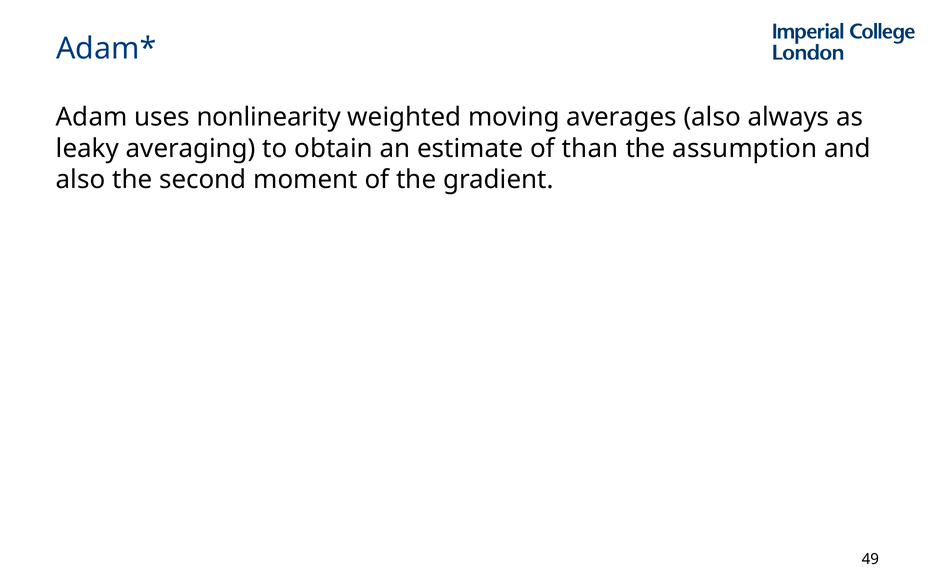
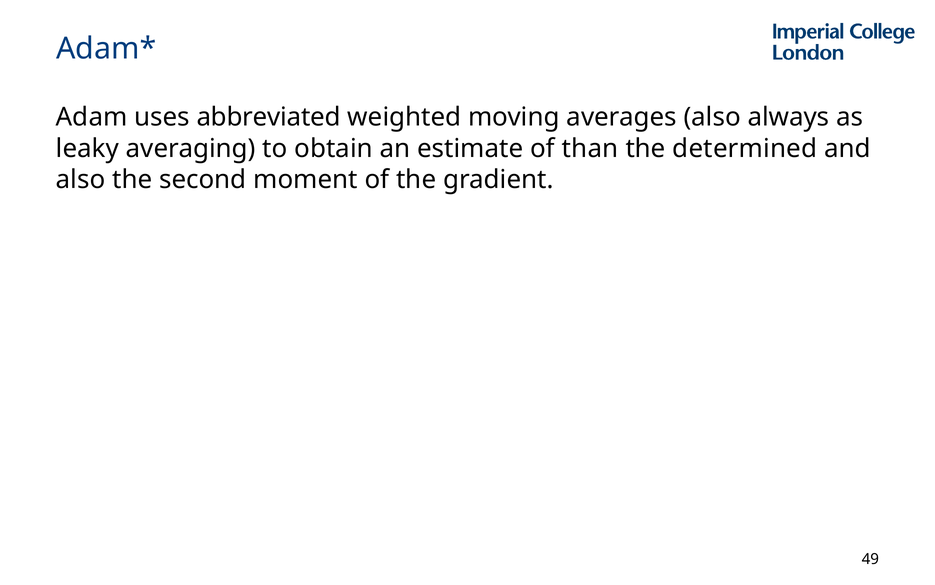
nonlinearity: nonlinearity -> abbreviated
assumption: assumption -> determined
